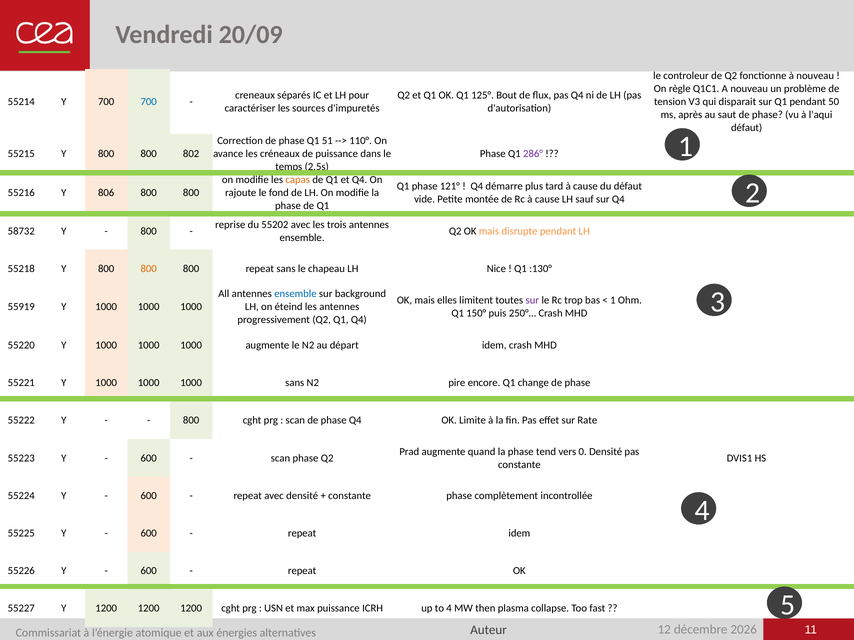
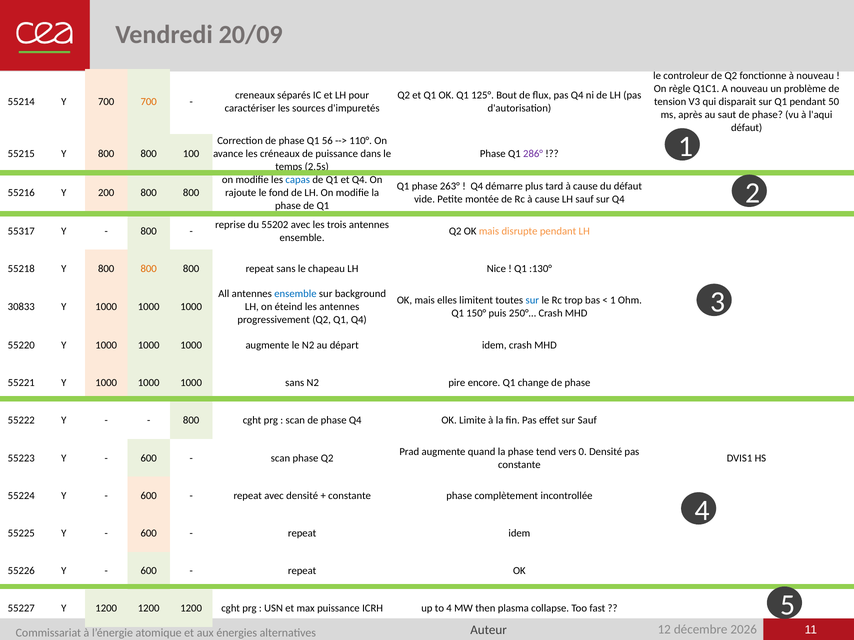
700 at (149, 102) colour: blue -> orange
51: 51 -> 56
802: 802 -> 100
capas colour: orange -> blue
121°: 121° -> 263°
806: 806 -> 200
58732: 58732 -> 55317
sur at (532, 301) colour: purple -> blue
55919: 55919 -> 30833
sur Rate: Rate -> Sauf
